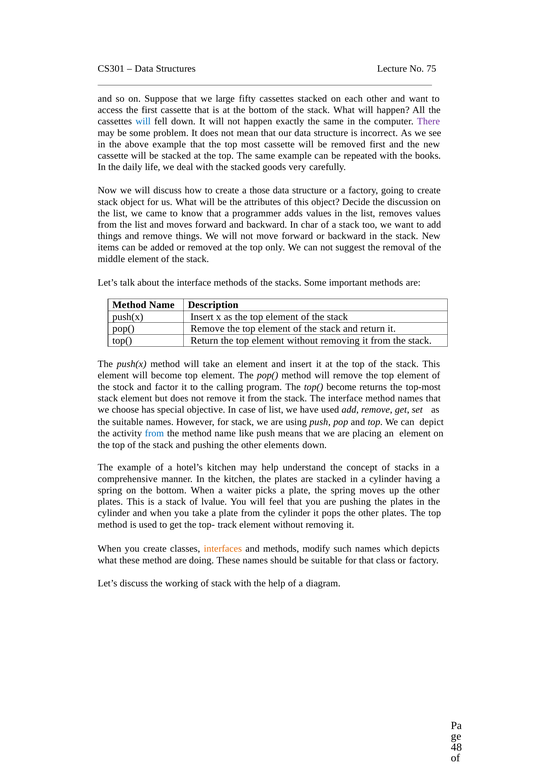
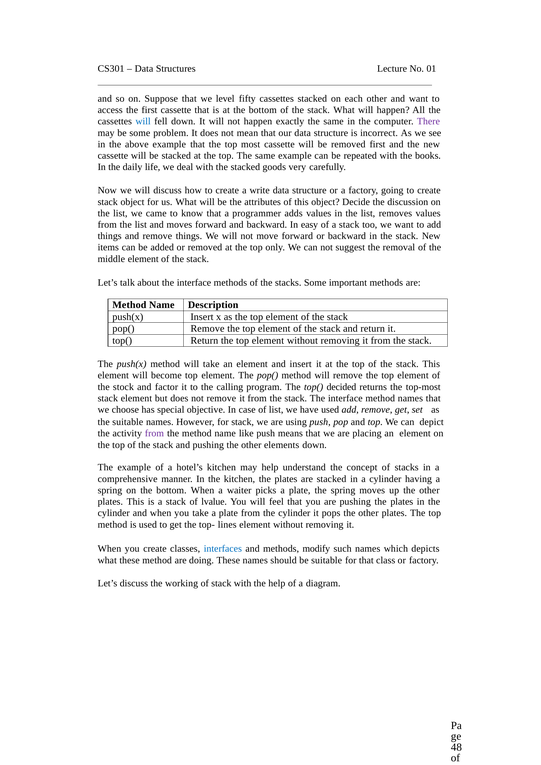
75: 75 -> 01
large: large -> level
those: those -> write
char: char -> easy
top( become: become -> decided
from at (154, 434) colour: blue -> purple
track: track -> lines
interfaces colour: orange -> blue
